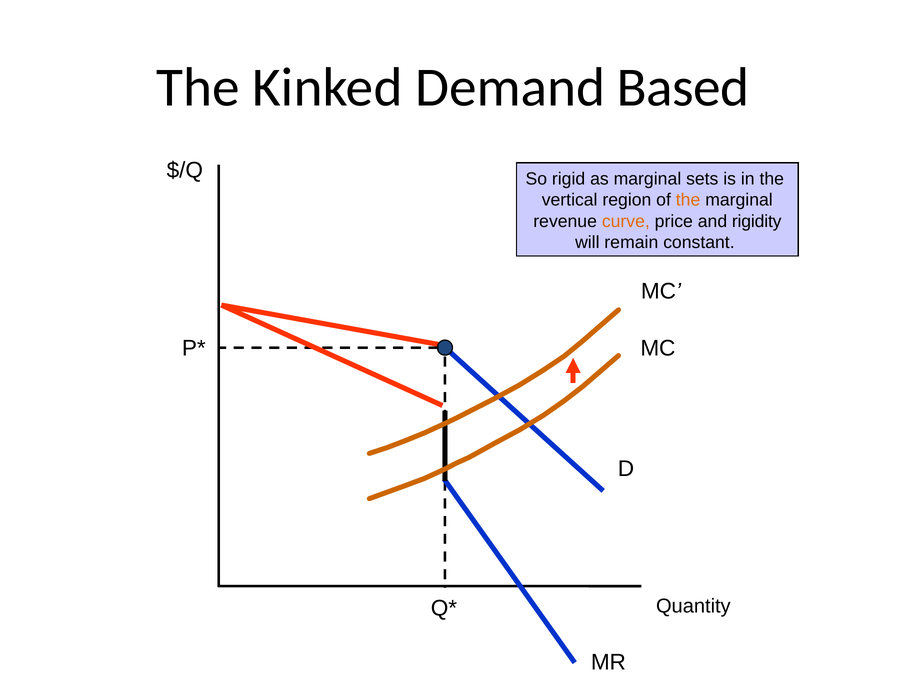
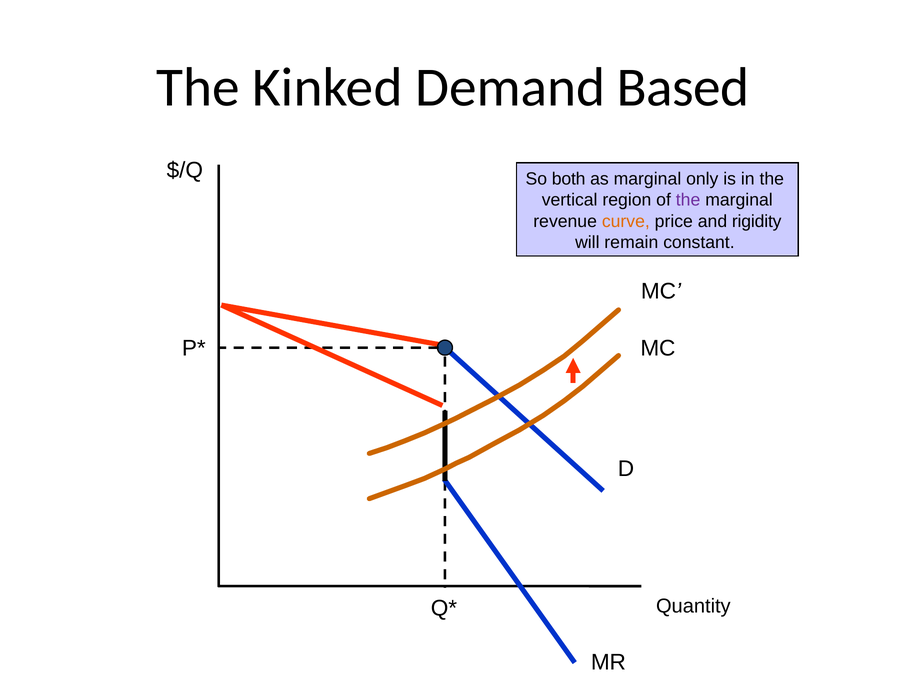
rigid: rigid -> both
sets: sets -> only
the at (688, 200) colour: orange -> purple
